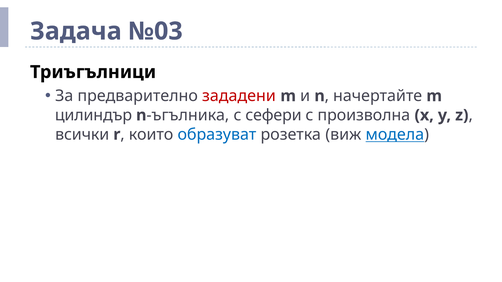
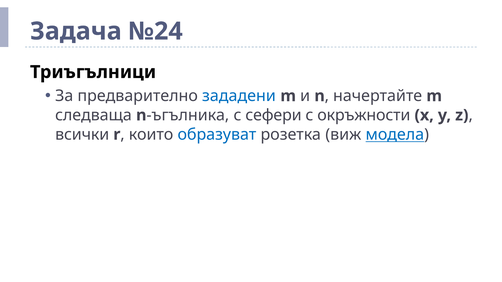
№03: №03 -> №24
зададени colour: red -> blue
цилиндър: цилиндър -> следваща
произволна: произволна -> окръжности
